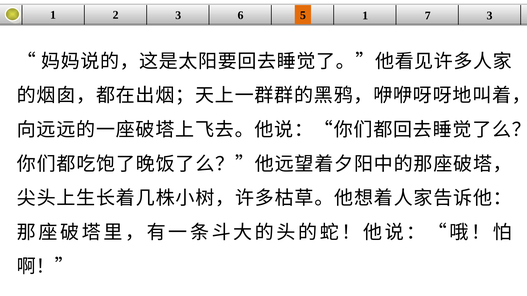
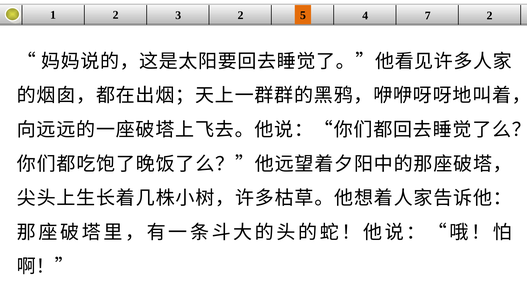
3 6: 6 -> 2
5 1: 1 -> 4
7 3: 3 -> 2
